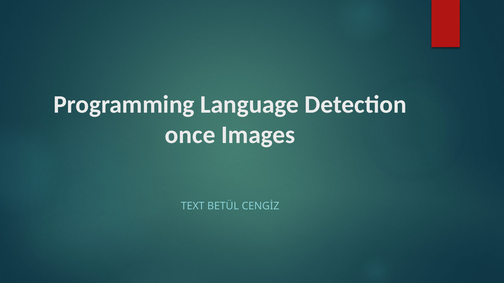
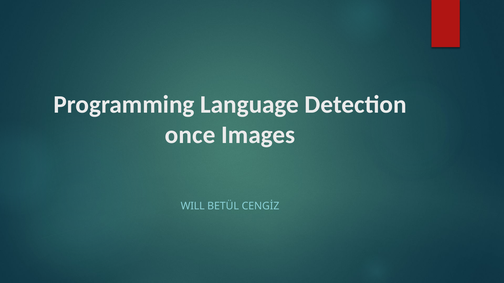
TEXT: TEXT -> WILL
